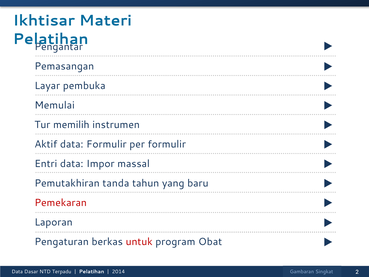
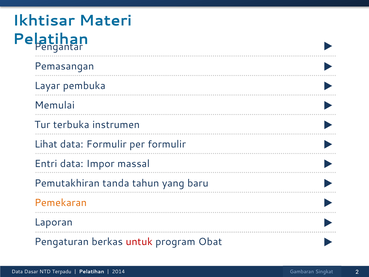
memilih: memilih -> terbuka
Aktif: Aktif -> Lihat
Pemekaran colour: red -> orange
